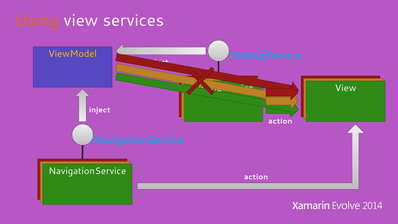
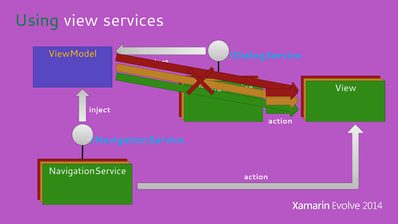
Using colour: orange -> green
